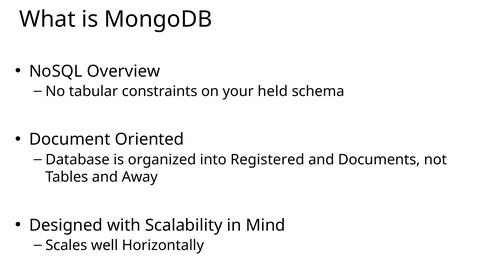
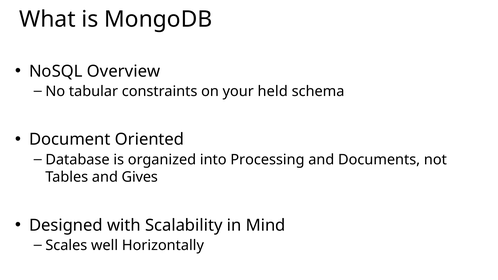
Registered: Registered -> Processing
Away: Away -> Gives
